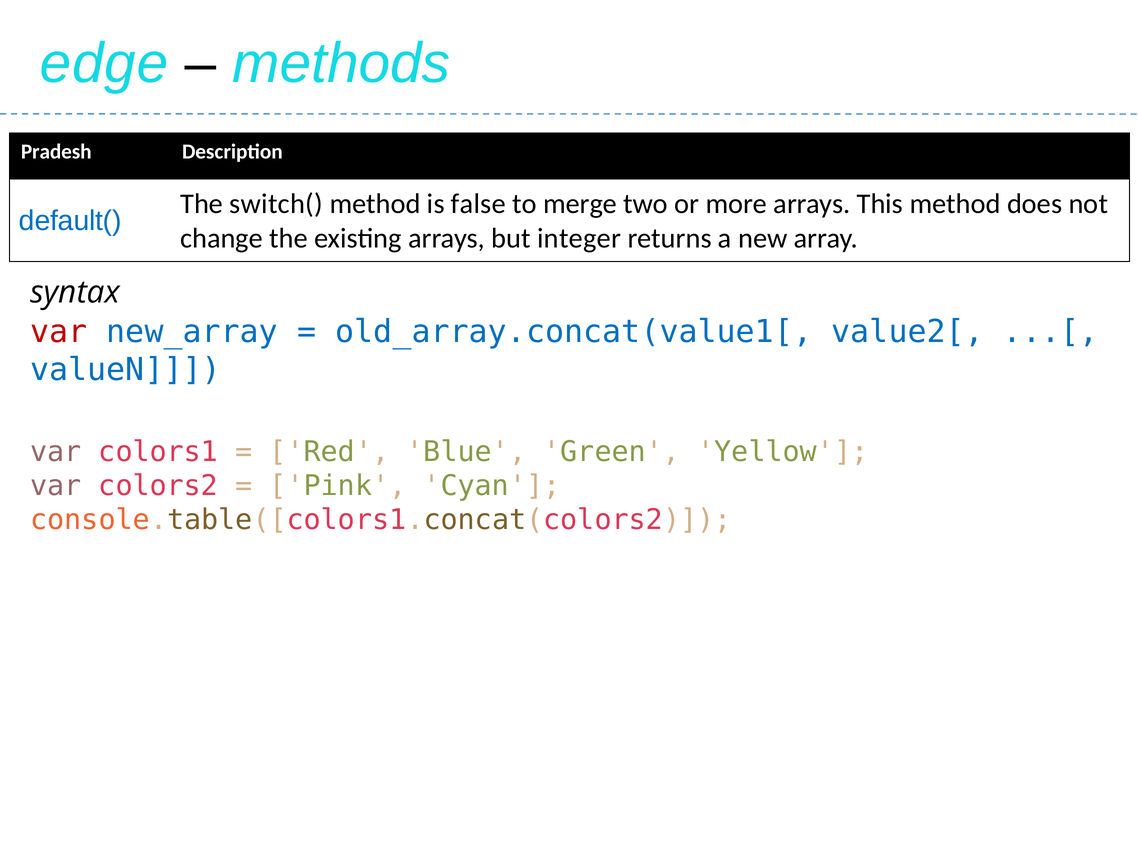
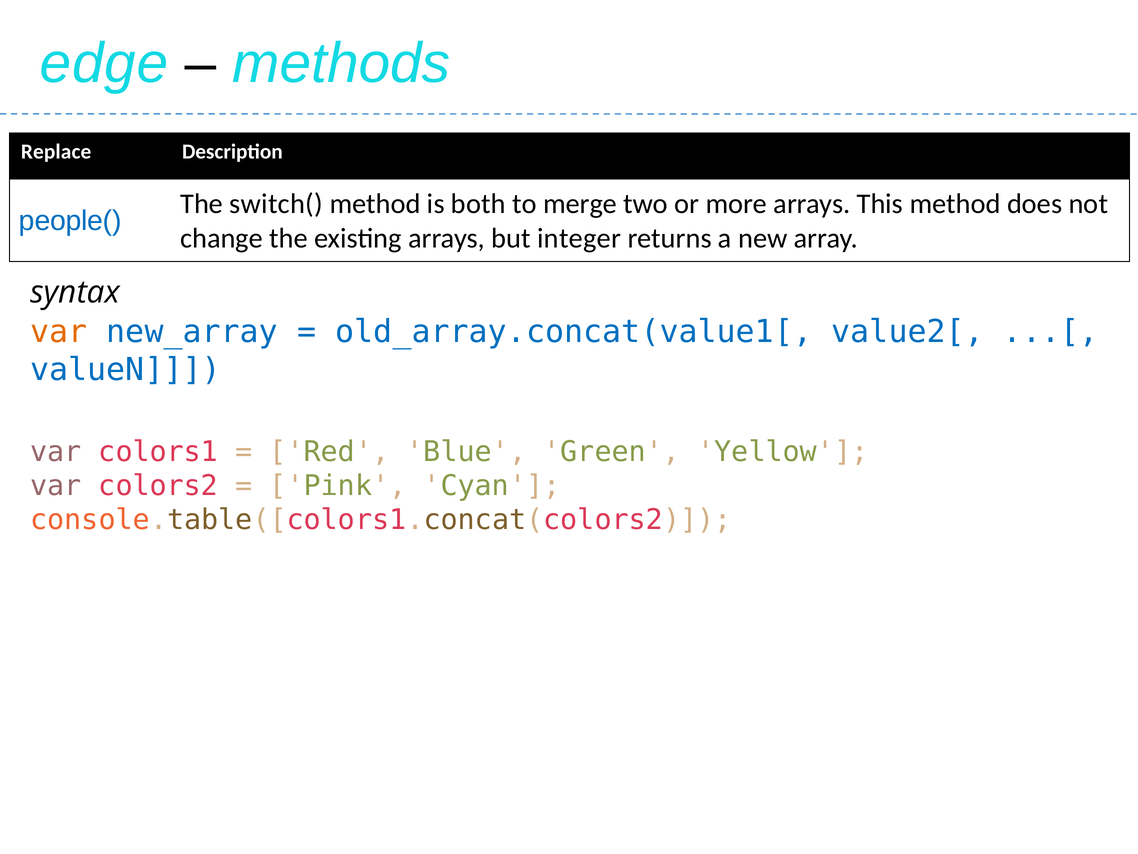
Pradesh: Pradesh -> Replace
false: false -> both
default(: default( -> people(
var at (59, 332) colour: red -> orange
